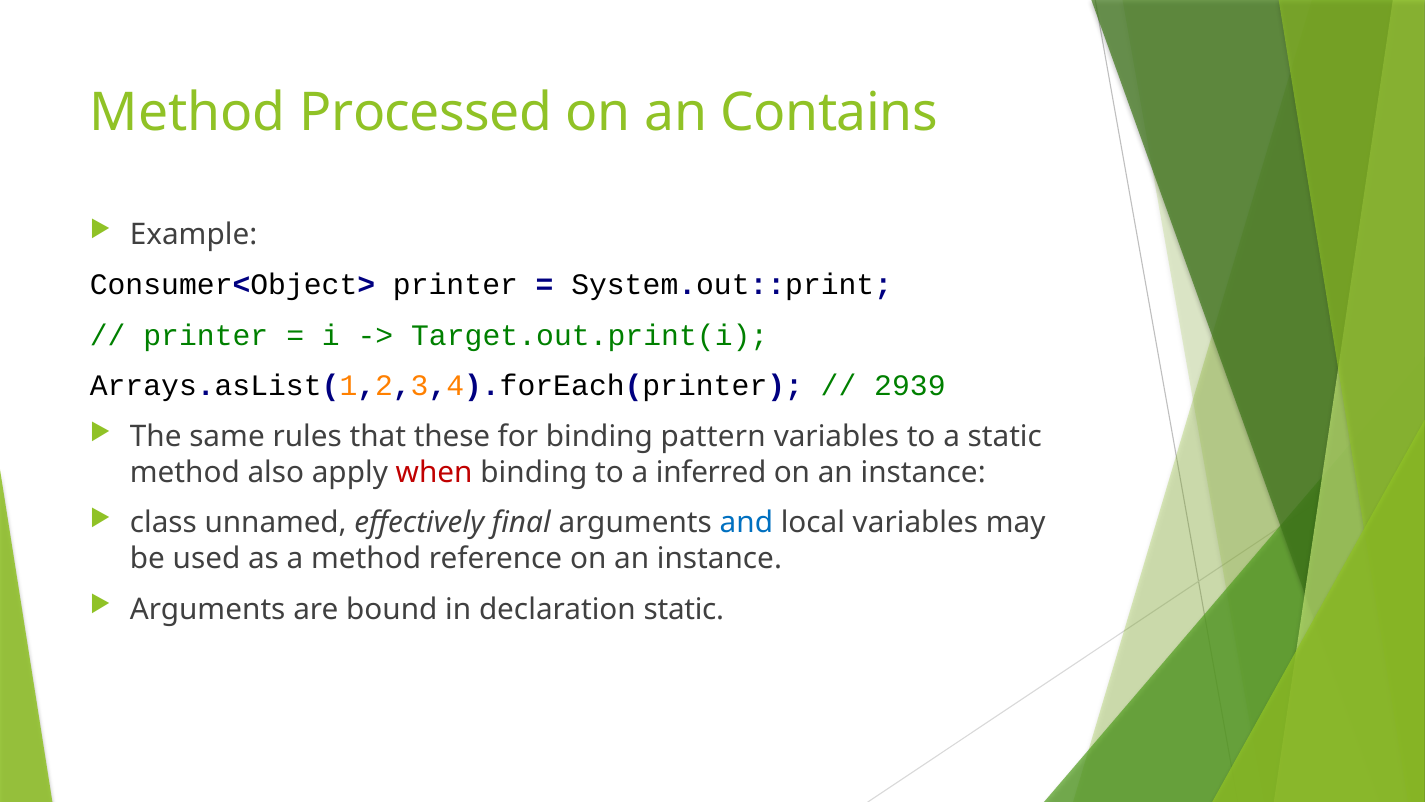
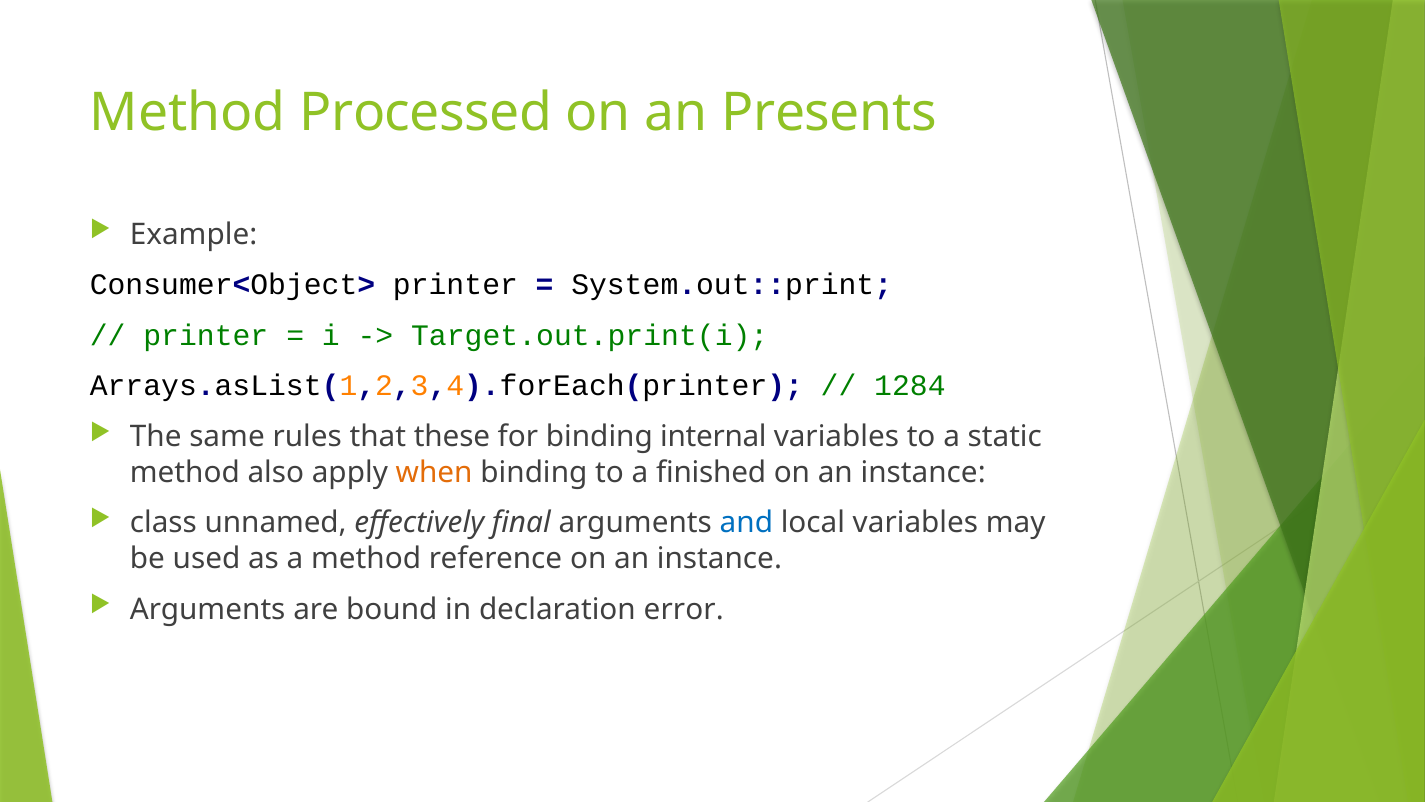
Contains: Contains -> Presents
2939: 2939 -> 1284
pattern: pattern -> internal
when colour: red -> orange
inferred: inferred -> finished
declaration static: static -> error
